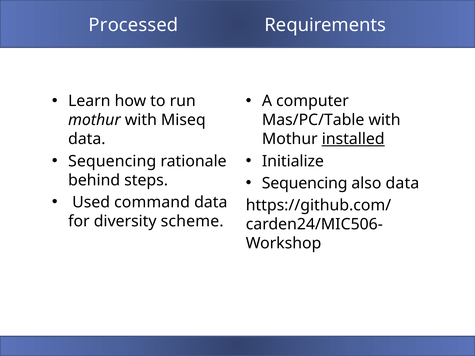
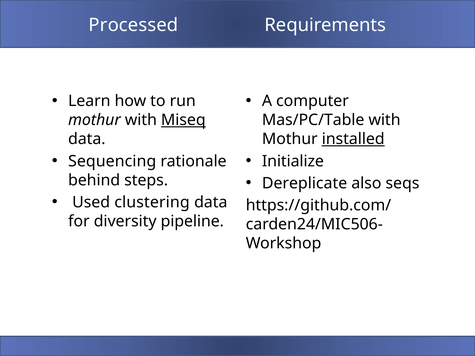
Miseq underline: none -> present
Sequencing at (305, 183): Sequencing -> Dereplicate
also data: data -> seqs
command: command -> clustering
scheme: scheme -> pipeline
